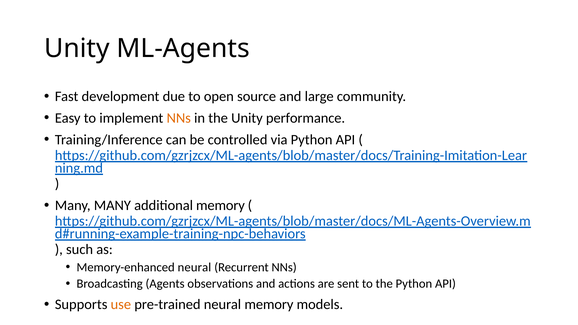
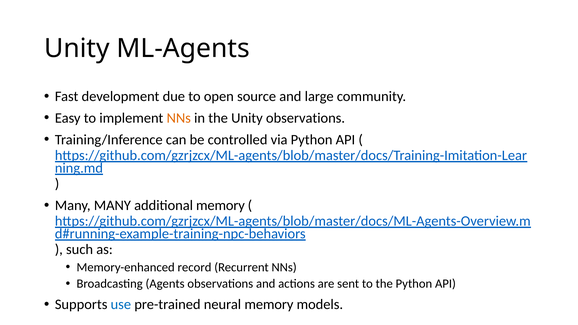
Unity performance: performance -> observations
Memory-enhanced neural: neural -> record
use colour: orange -> blue
